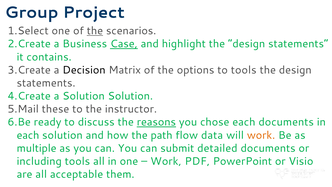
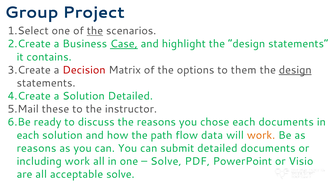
Decision colour: black -> red
to tools: tools -> them
design at (295, 70) underline: none -> present
Solution Solution: Solution -> Detailed
reasons at (156, 122) underline: present -> none
multiple at (37, 148): multiple -> reasons
including tools: tools -> work
Work at (166, 161): Work -> Solve
acceptable them: them -> solve
